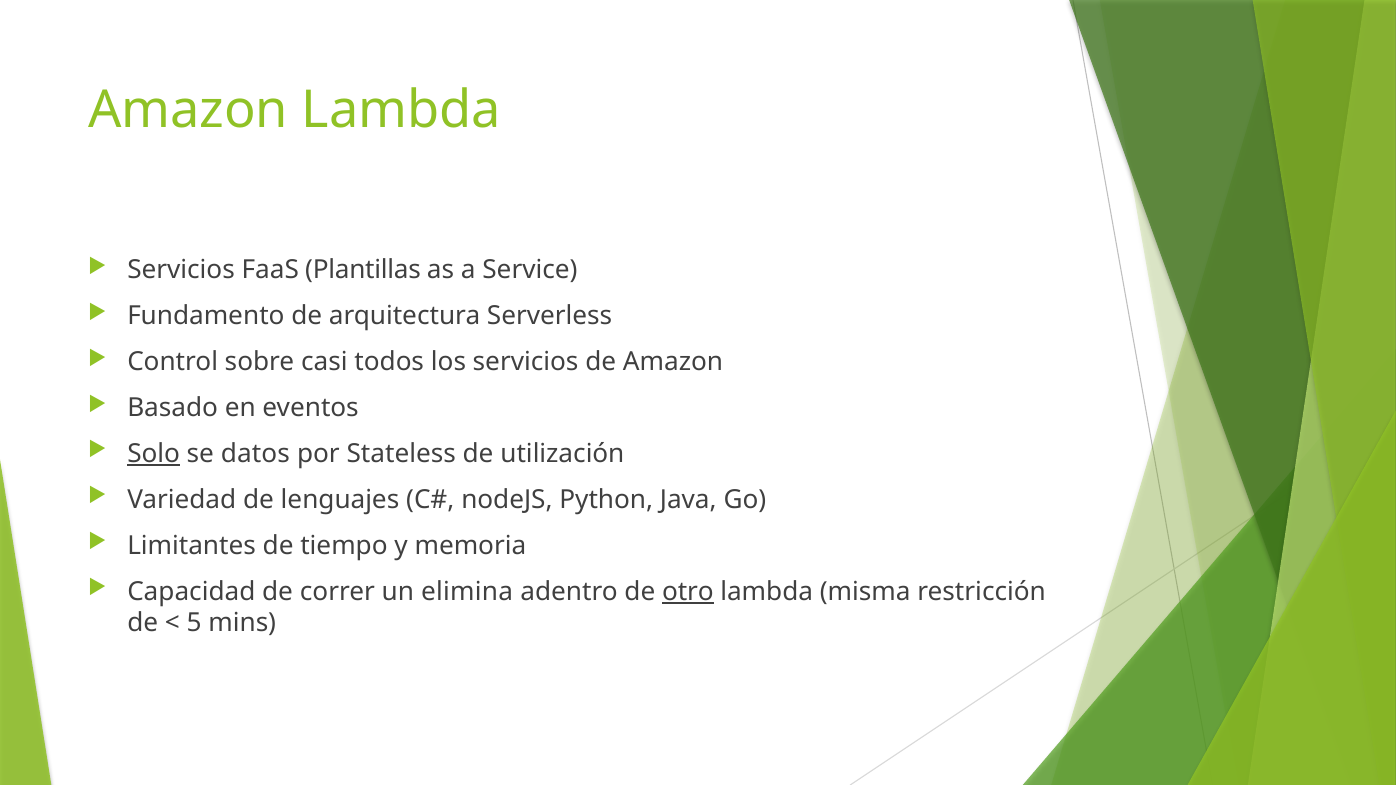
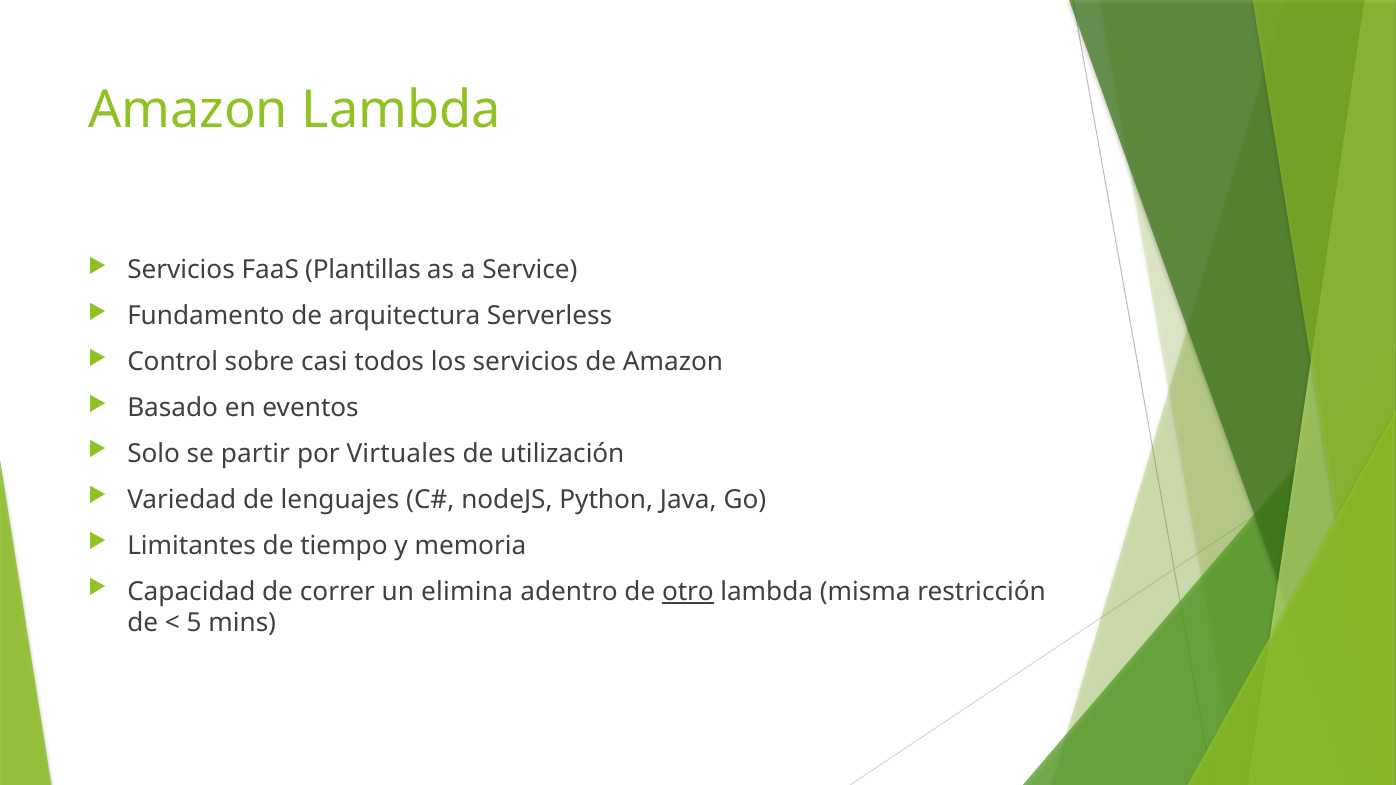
Solo underline: present -> none
datos: datos -> partir
Stateless: Stateless -> Virtuales
